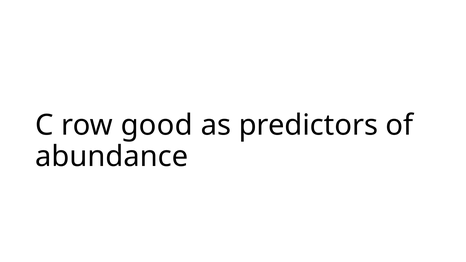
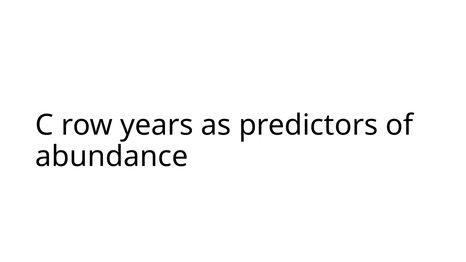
good: good -> years
